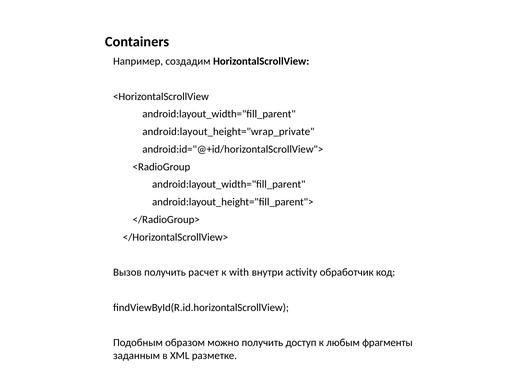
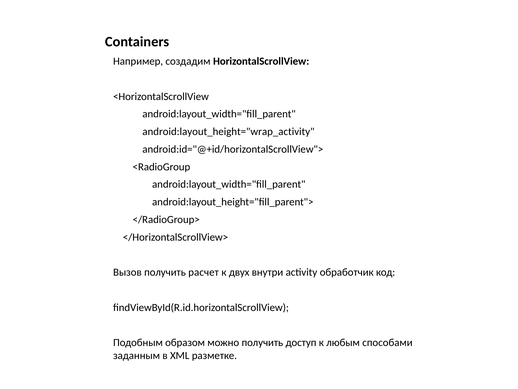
android:layout_height="wrap_private: android:layout_height="wrap_private -> android:layout_height="wrap_activity
with: with -> двух
фрагменты: фрагменты -> способами
